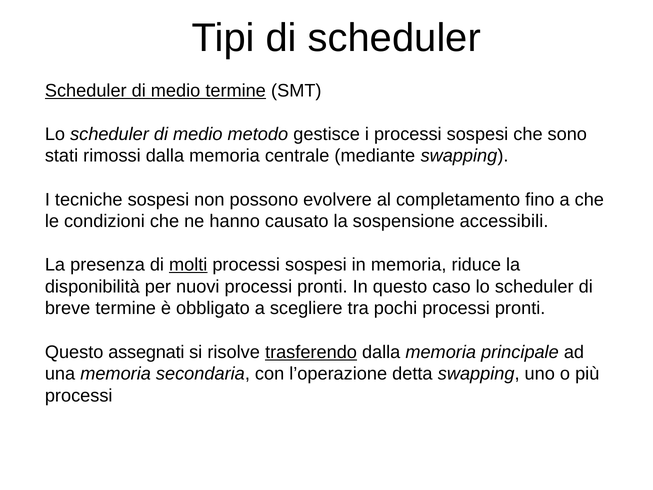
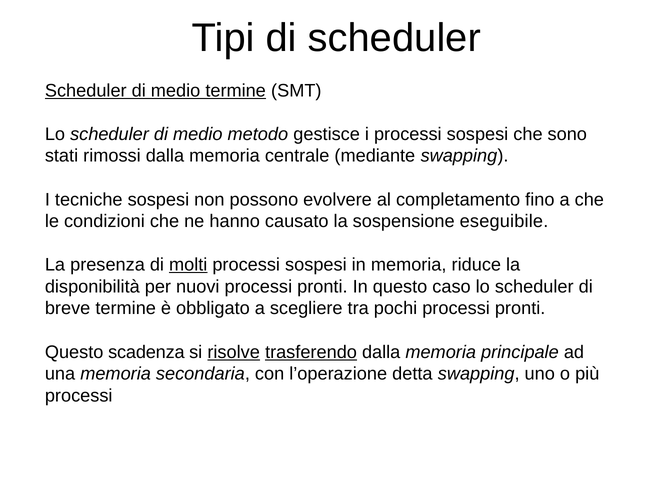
accessibili: accessibili -> eseguibile
assegnati: assegnati -> scadenza
risolve underline: none -> present
